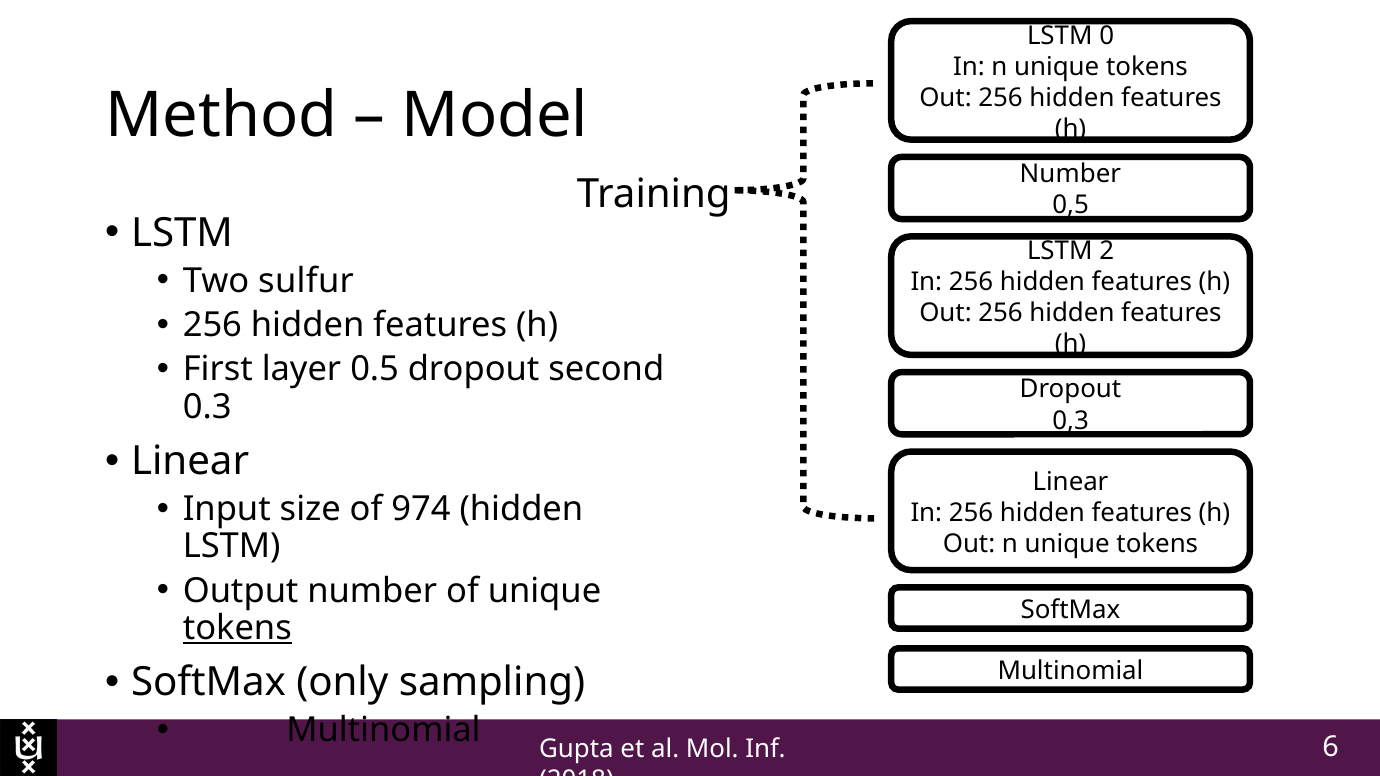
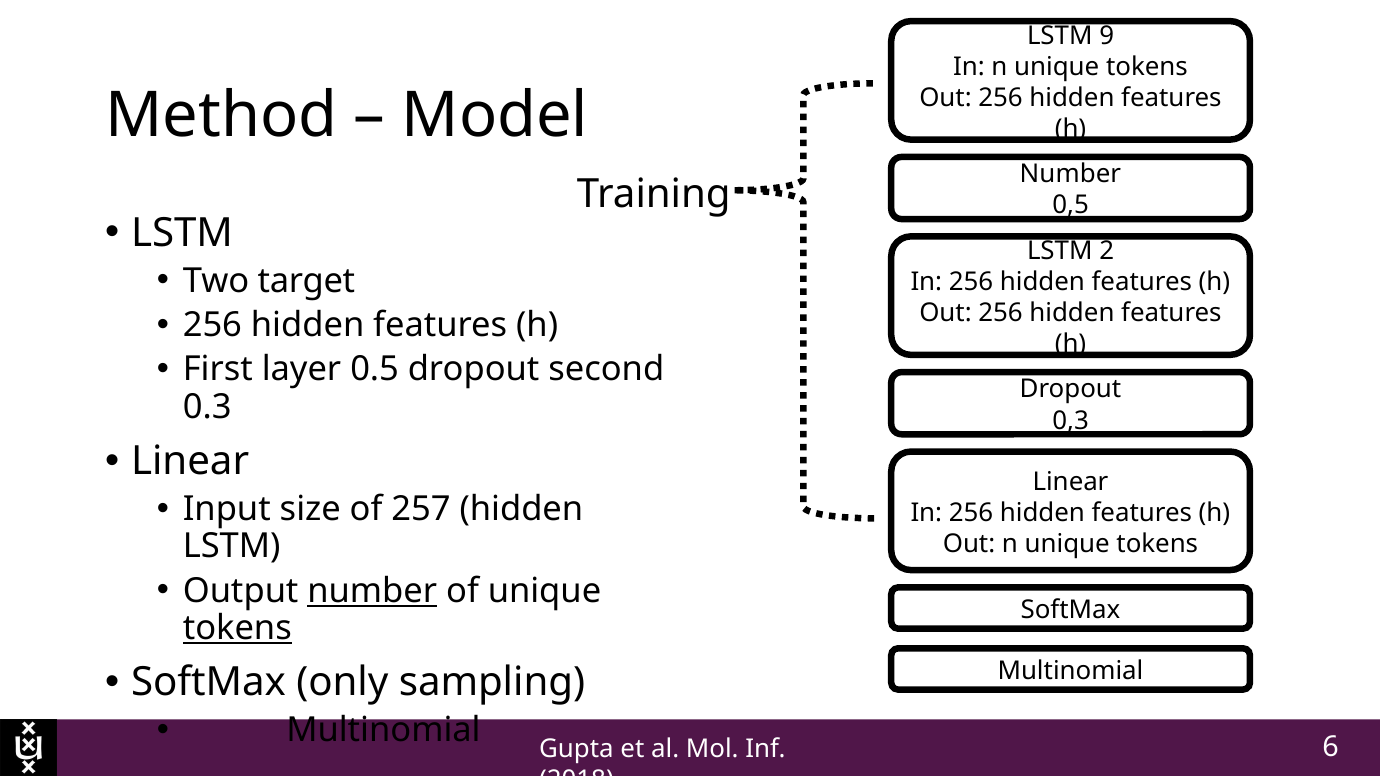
0: 0 -> 9
sulfur: sulfur -> target
974: 974 -> 257
number at (372, 591) underline: none -> present
